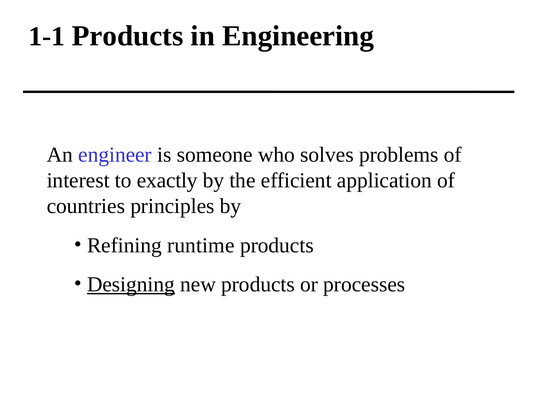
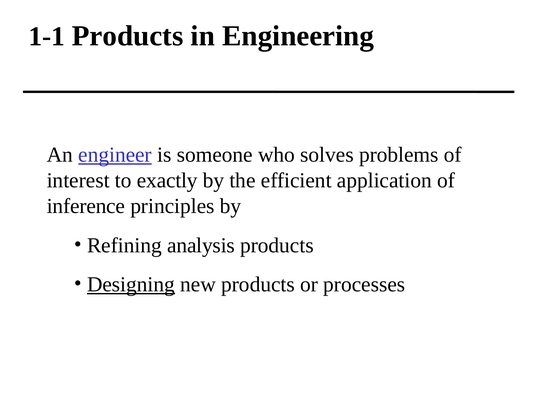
engineer underline: none -> present
countries: countries -> inference
runtime: runtime -> analysis
